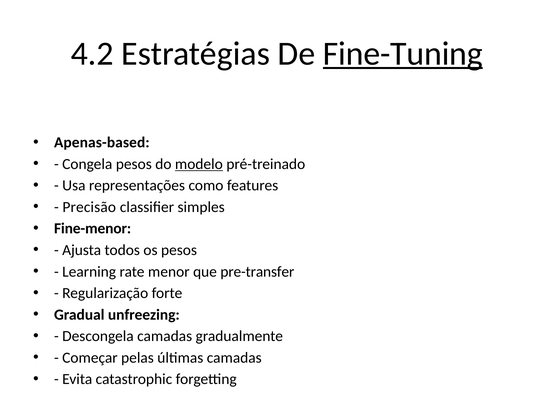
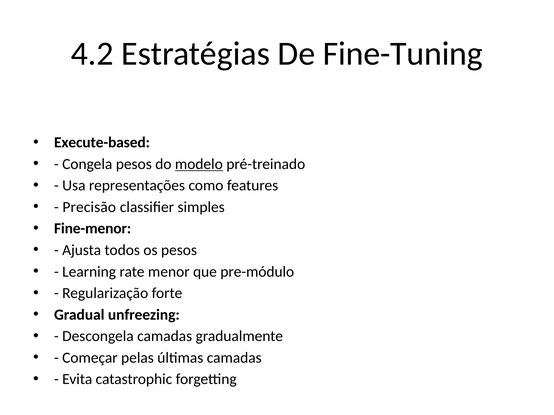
Fine-Tuning underline: present -> none
Apenas-based: Apenas-based -> Execute-based
pre-transfer: pre-transfer -> pre-módulo
